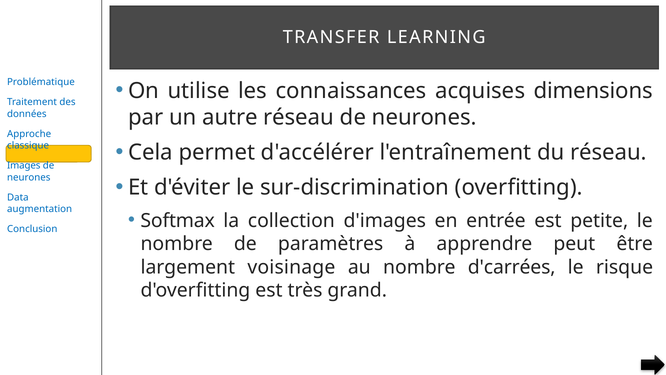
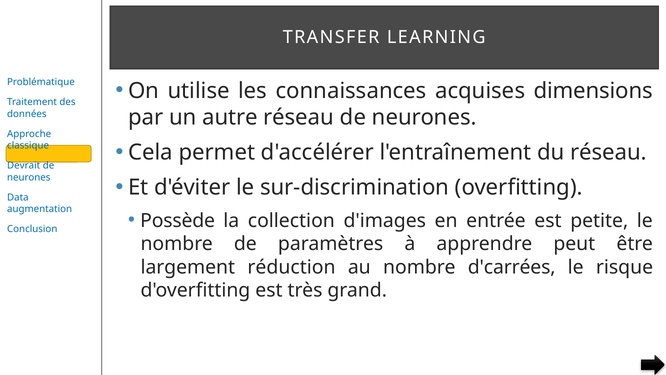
Images: Images -> Devrait
Softmax: Softmax -> Possède
voisinage: voisinage -> réduction
